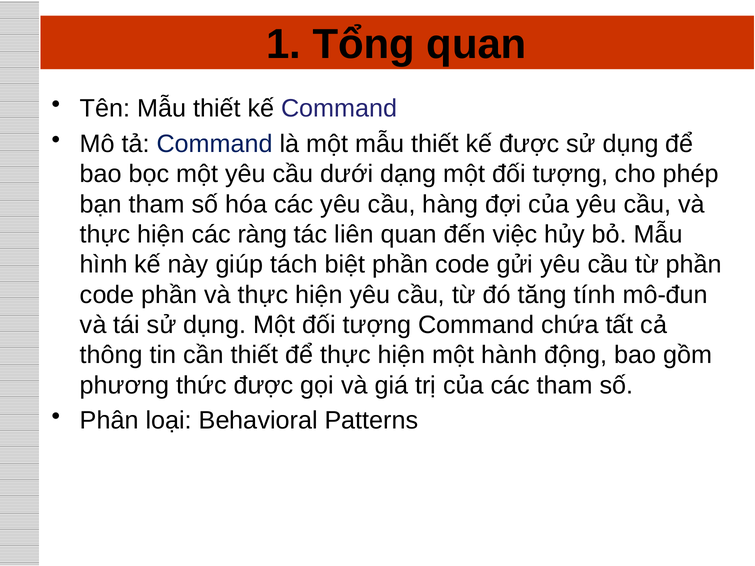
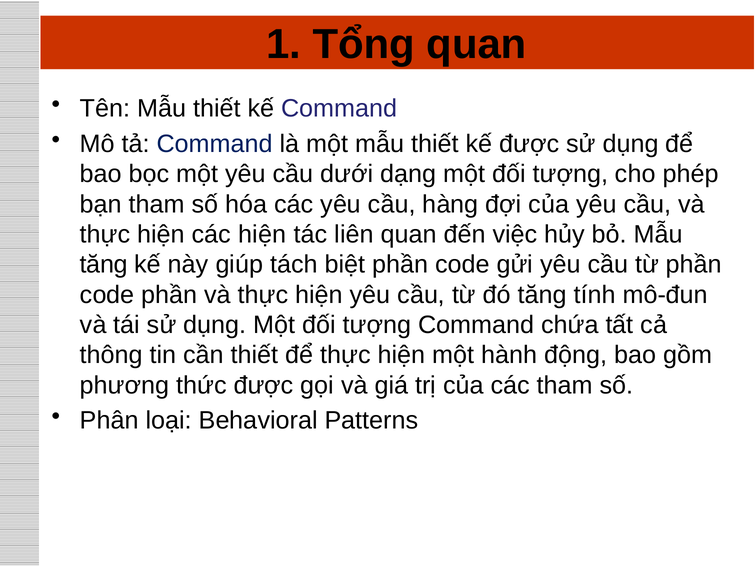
các ràng: ràng -> hiện
hình at (104, 265): hình -> tăng
